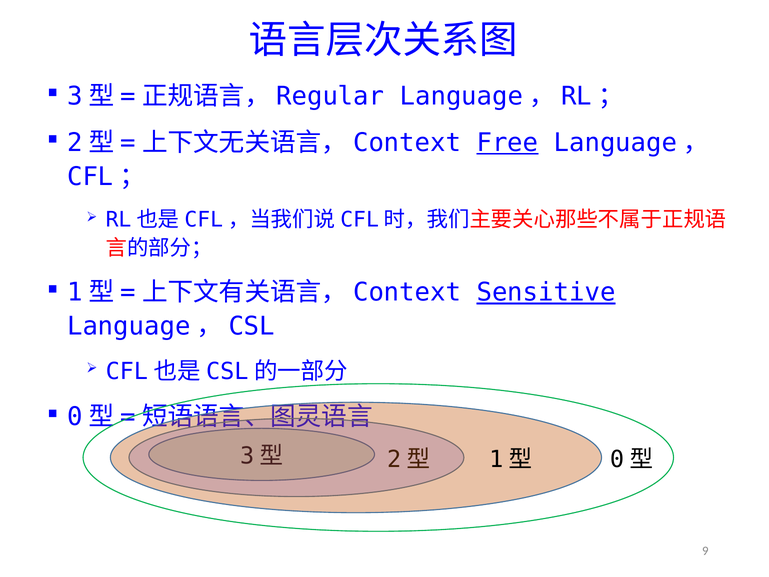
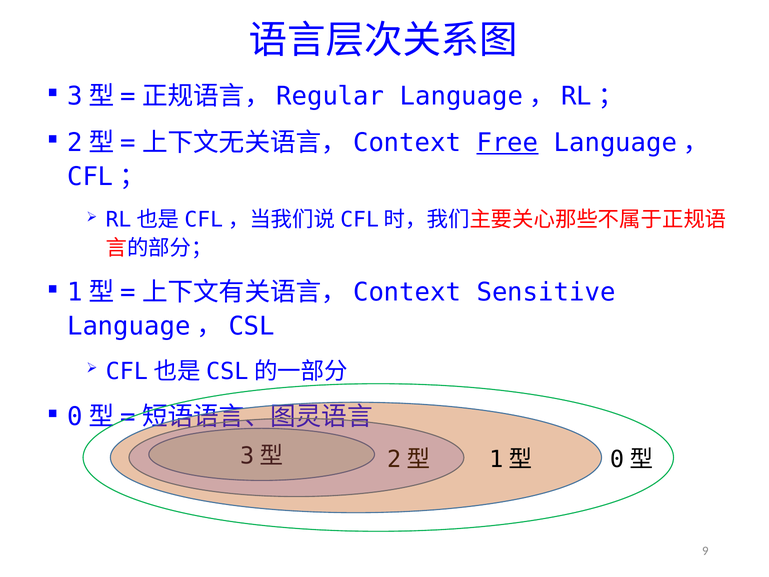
Sensitive underline: present -> none
